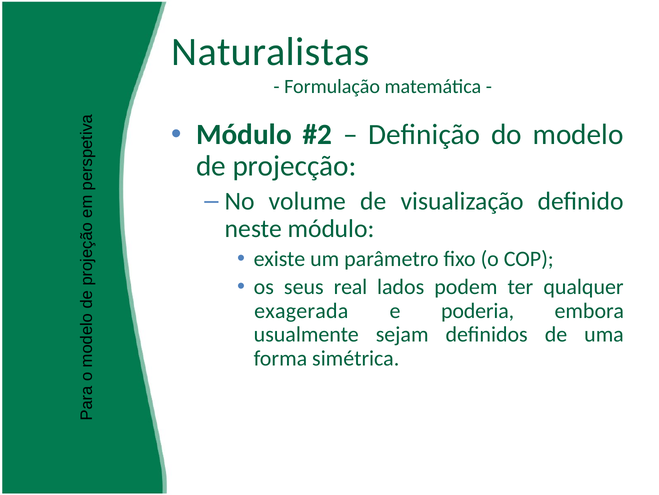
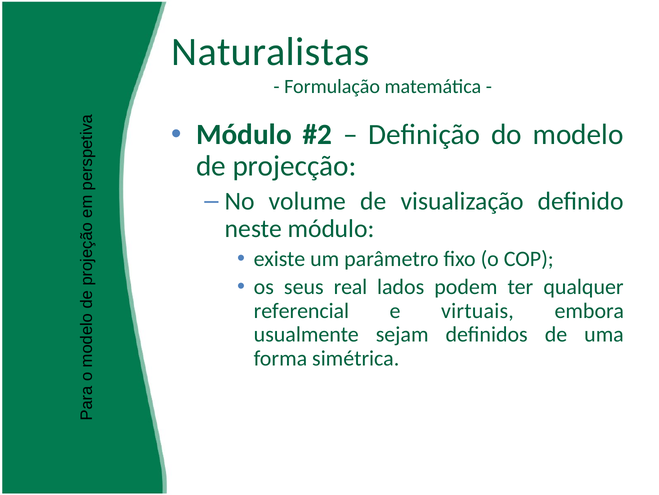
exagerada: exagerada -> referencial
poderia: poderia -> virtuais
